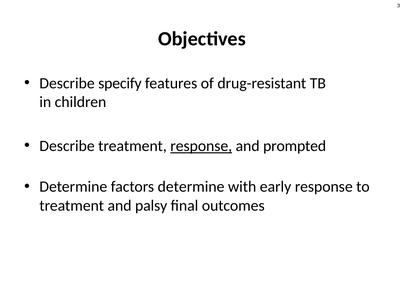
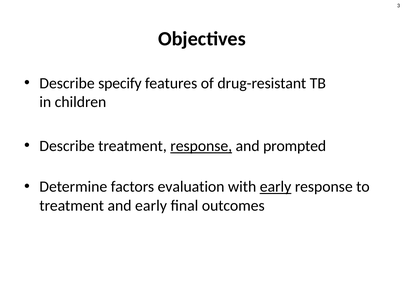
factors determine: determine -> evaluation
early at (276, 187) underline: none -> present
and palsy: palsy -> early
